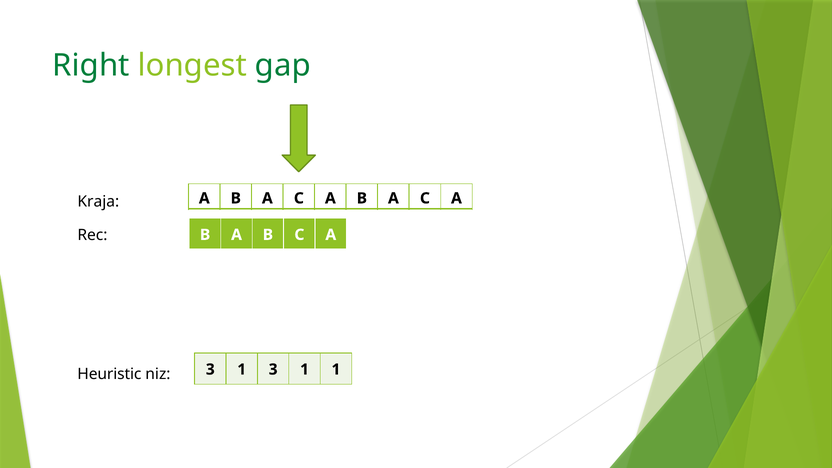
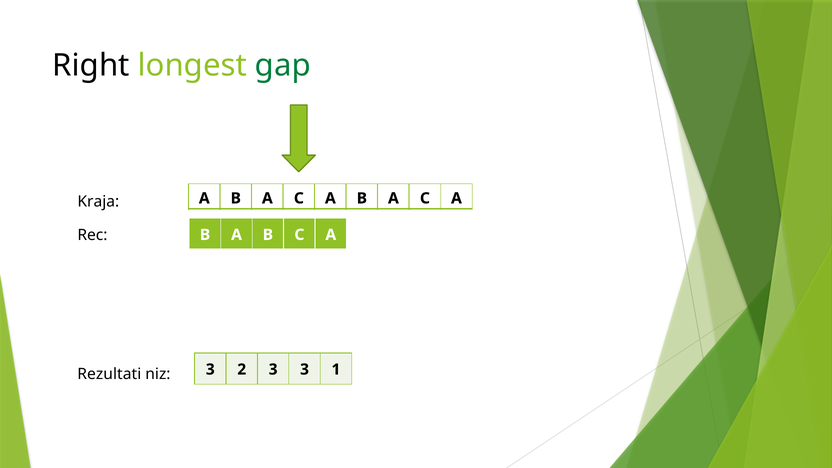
Right colour: green -> black
1 at (242, 369): 1 -> 2
1 at (305, 369): 1 -> 3
Heuristic: Heuristic -> Rezultati
